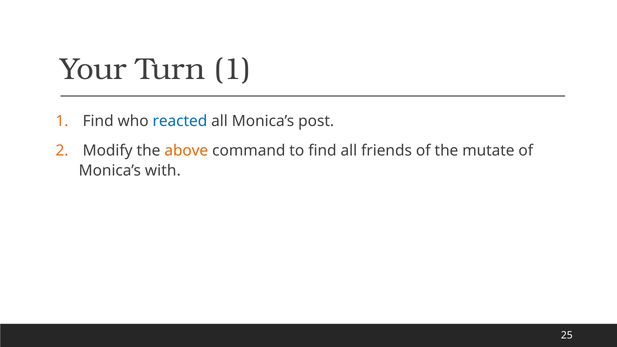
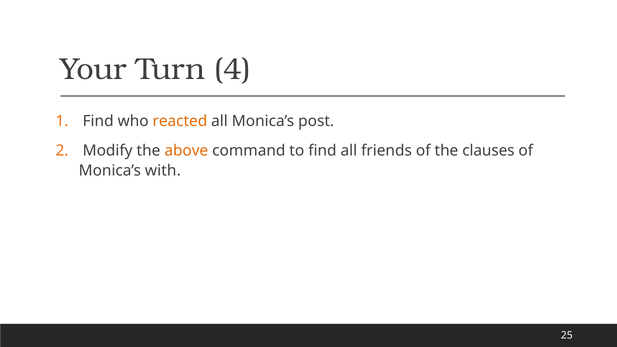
Turn 1: 1 -> 4
reacted colour: blue -> orange
mutate: mutate -> clauses
